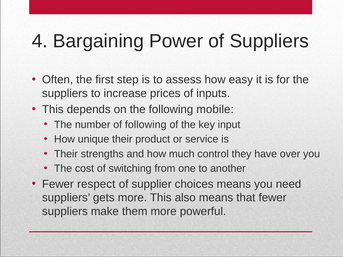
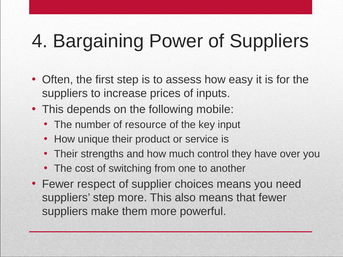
of following: following -> resource
suppliers gets: gets -> step
